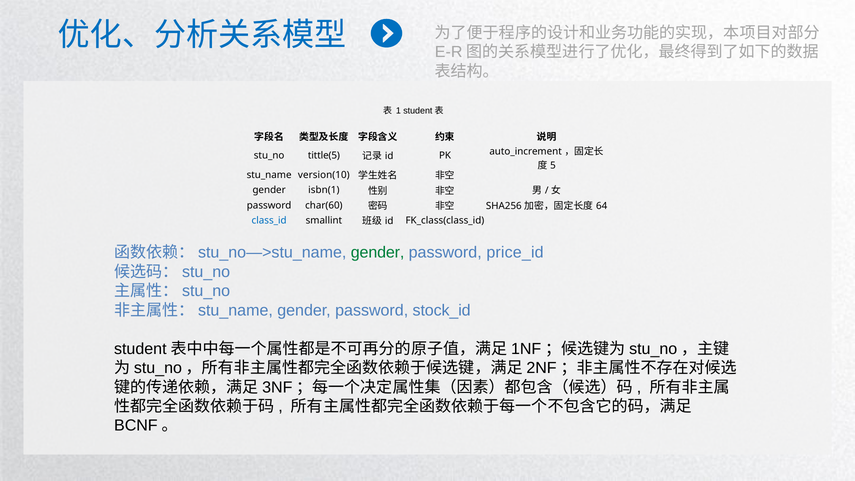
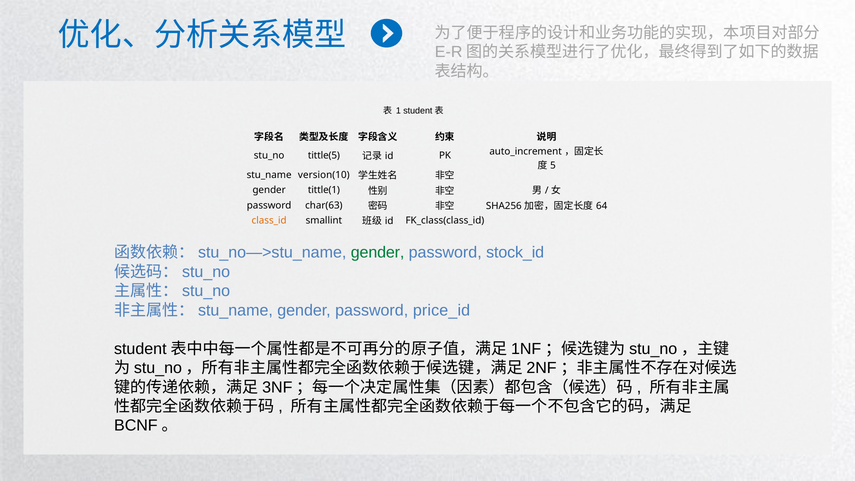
isbn(1: isbn(1 -> tittle(1
char(60: char(60 -> char(63
class_id colour: blue -> orange
price_id: price_id -> stock_id
stock_id: stock_id -> price_id
